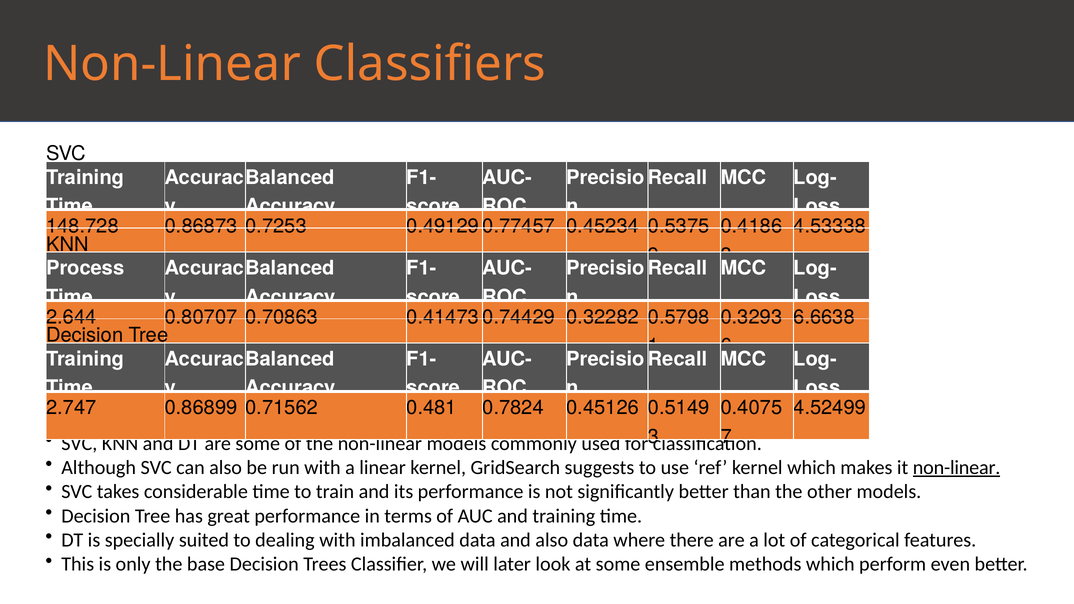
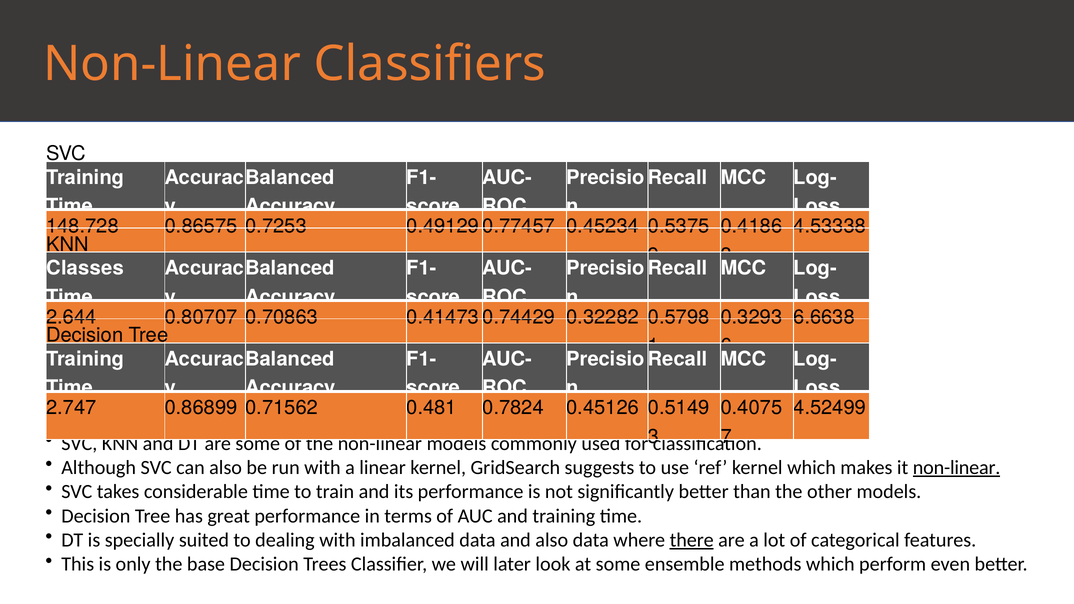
0.86873: 0.86873 -> 0.86575
Process: Process -> Classes
there underline: none -> present
